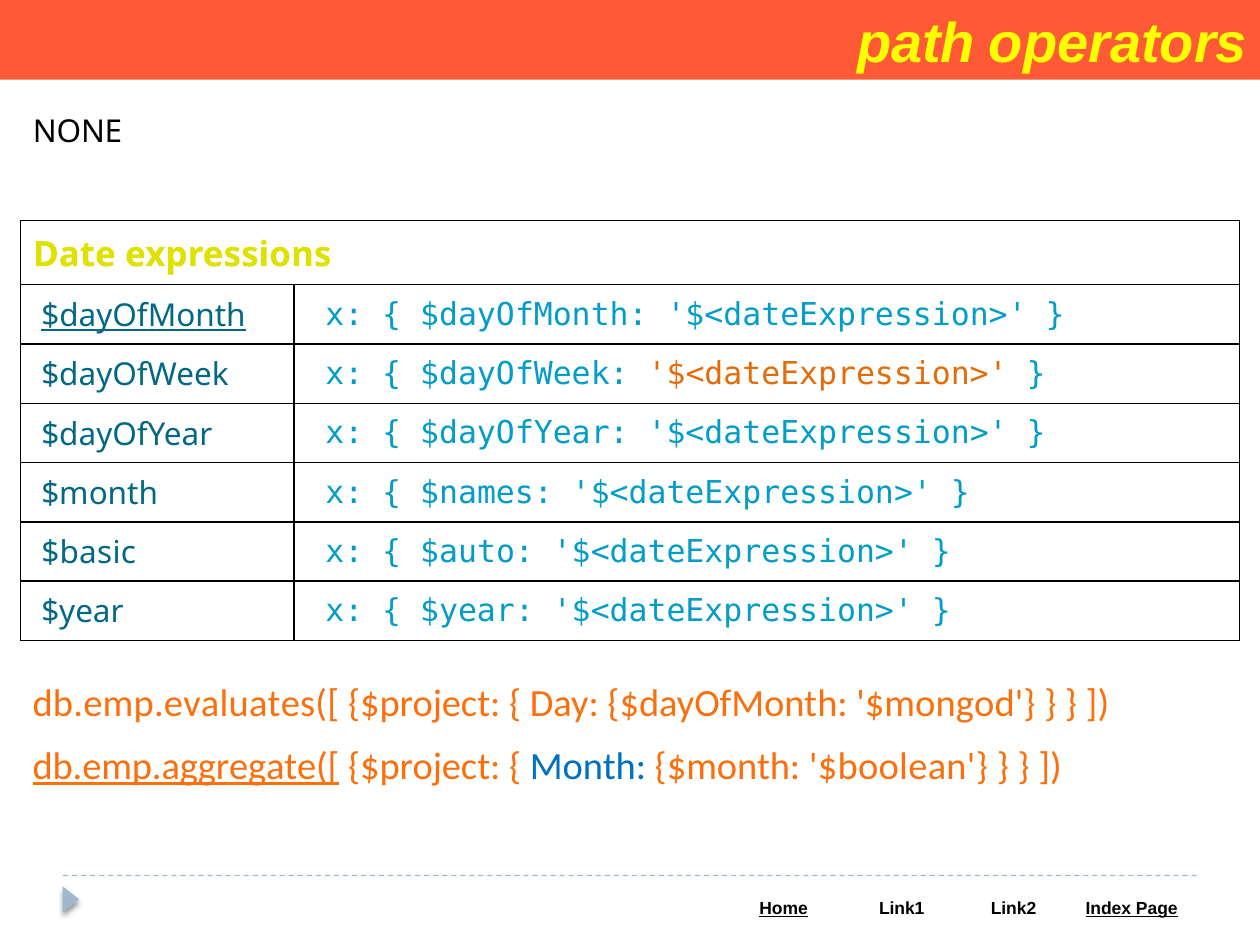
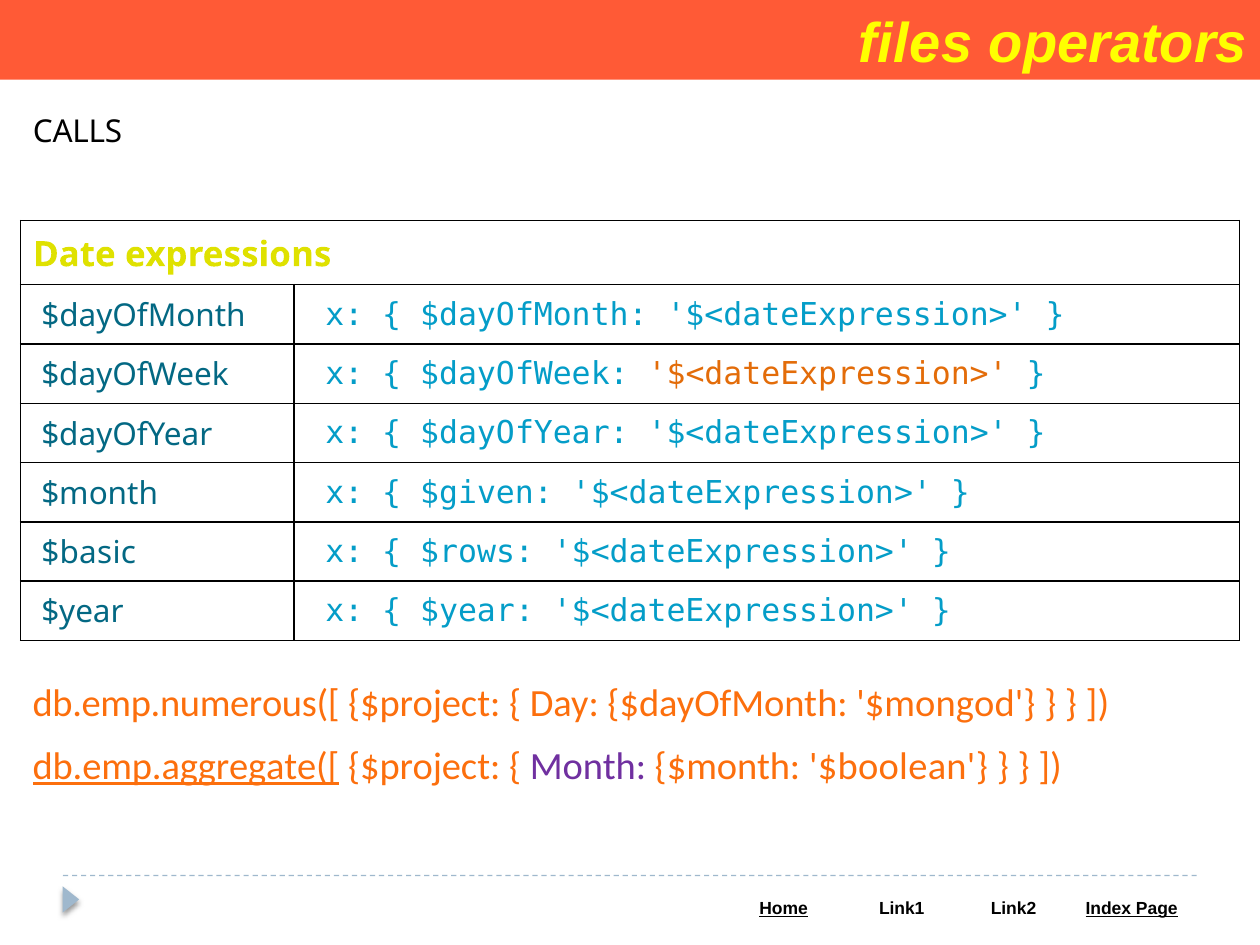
path: path -> files
NONE: NONE -> CALLS
$dayOfMonth at (144, 316) underline: present -> none
$names: $names -> $given
$auto: $auto -> $rows
db.emp.evaluates([: db.emp.evaluates([ -> db.emp.numerous([
Month colour: blue -> purple
